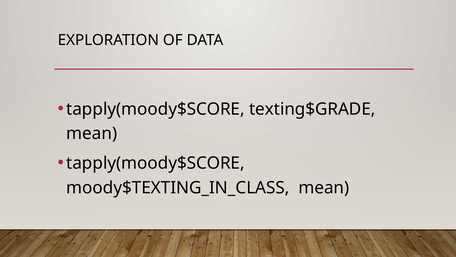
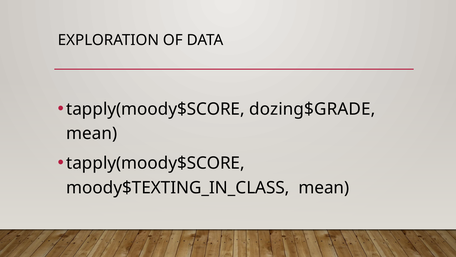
texting$GRADE: texting$GRADE -> dozing$GRADE
